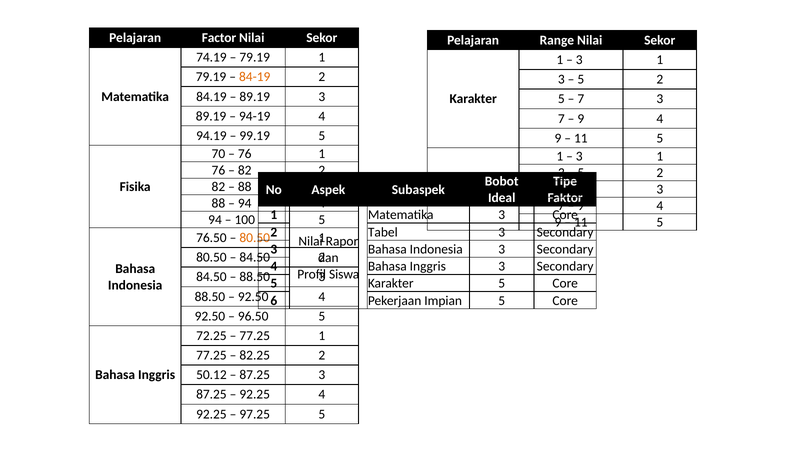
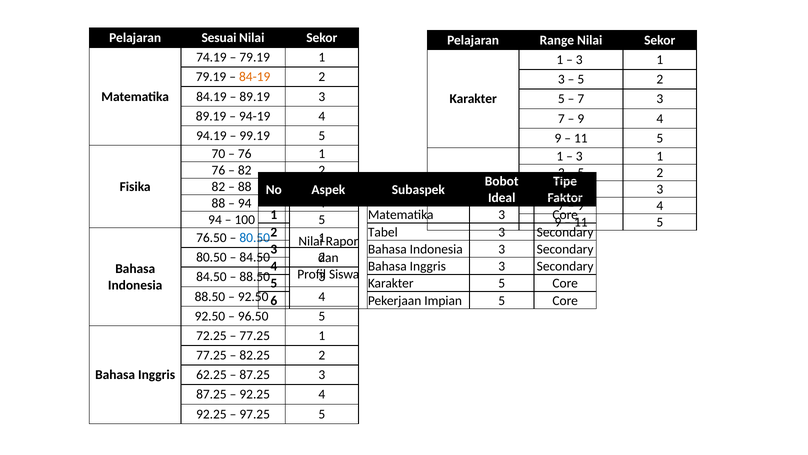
Factor: Factor -> Sesuai
80.50 at (255, 238) colour: orange -> blue
50.12: 50.12 -> 62.25
